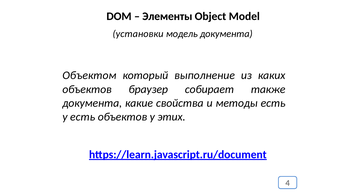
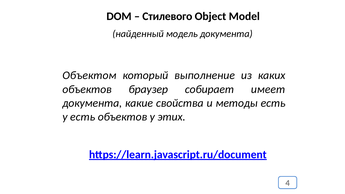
Элементы: Элементы -> Стилевого
установки: установки -> найденный
также: также -> имеет
